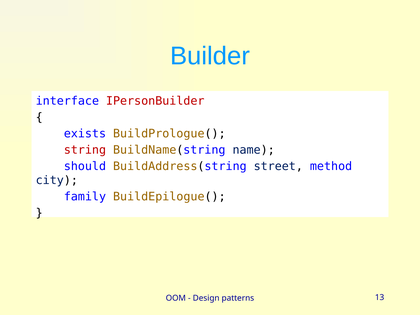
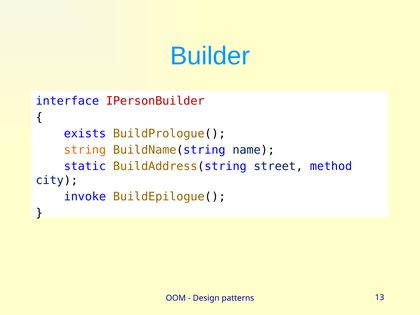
string colour: red -> orange
should: should -> static
family: family -> invoke
